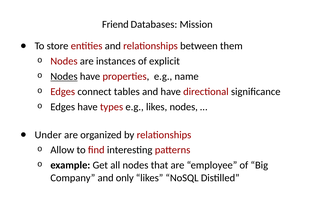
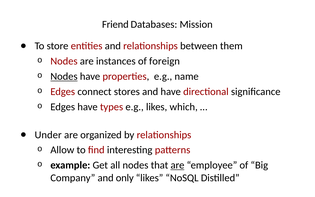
explicit: explicit -> foreign
tables: tables -> stores
likes nodes: nodes -> which
are at (177, 165) underline: none -> present
